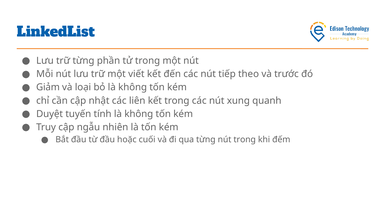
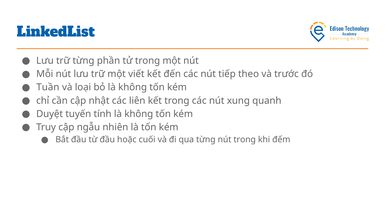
Giảm: Giảm -> Tuần
